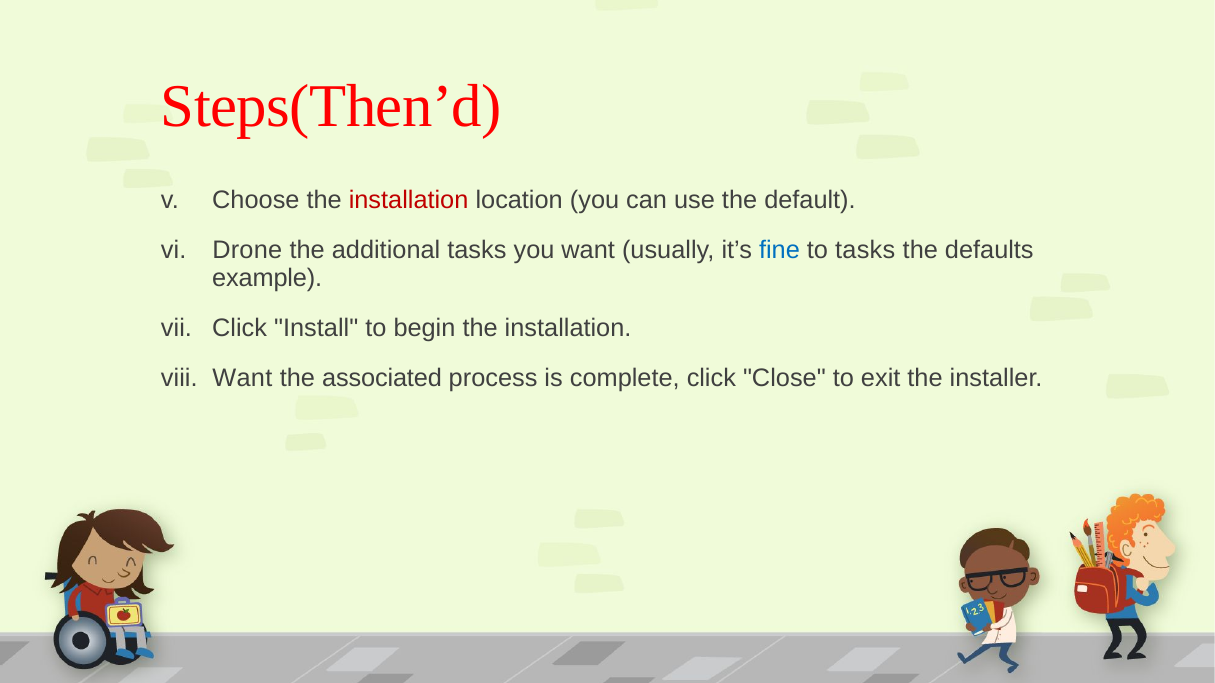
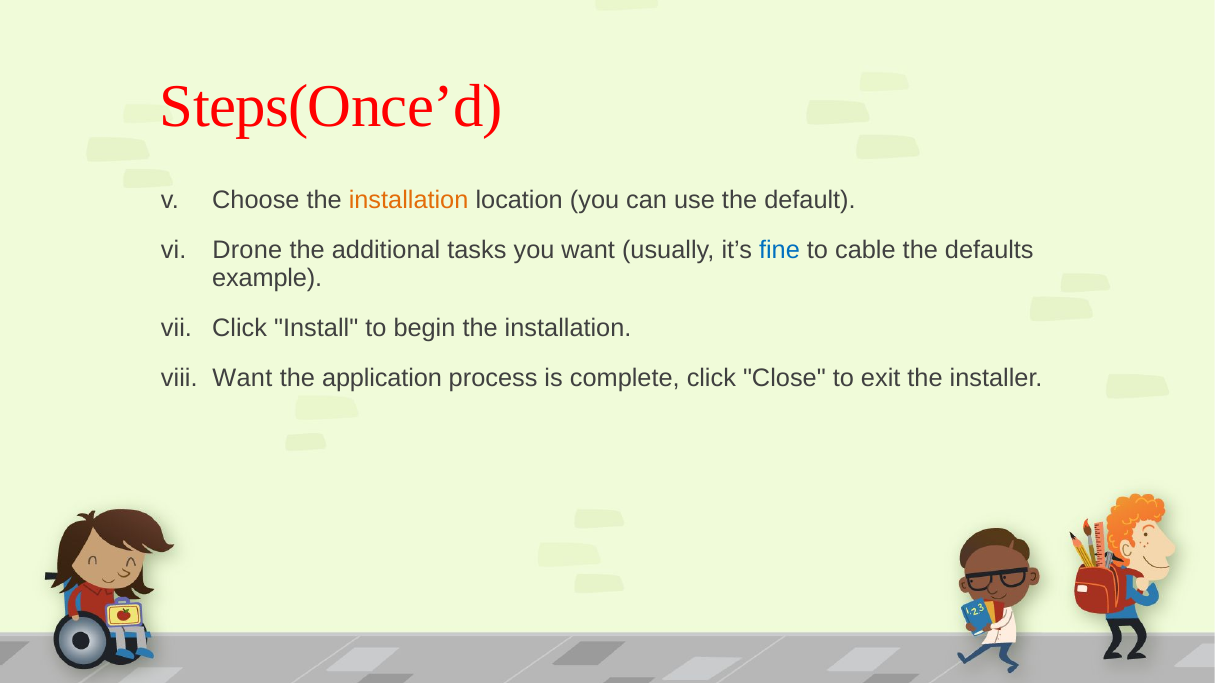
Steps(Then’d: Steps(Then’d -> Steps(Once’d
installation at (409, 200) colour: red -> orange
to tasks: tasks -> cable
associated: associated -> application
